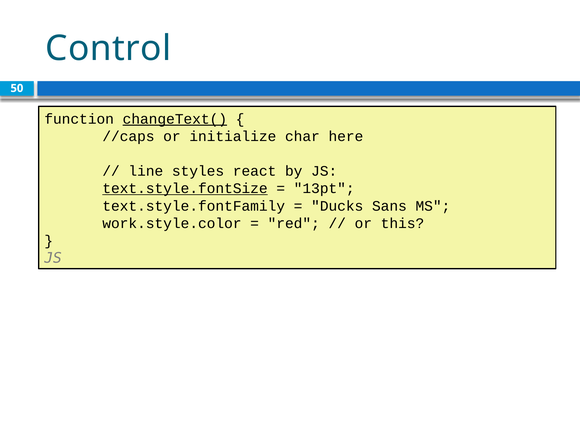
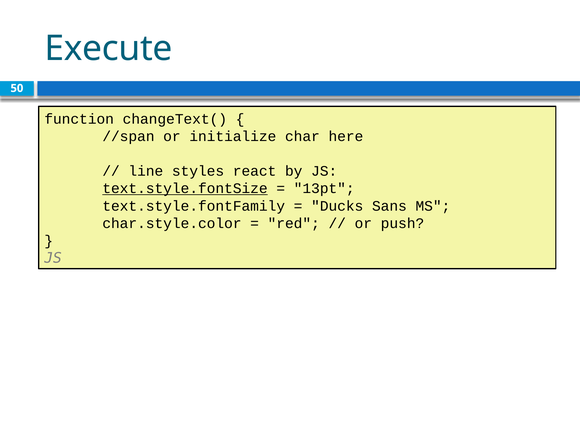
Control: Control -> Execute
changeText( underline: present -> none
//caps: //caps -> //span
work.style.color: work.style.color -> char.style.color
this: this -> push
